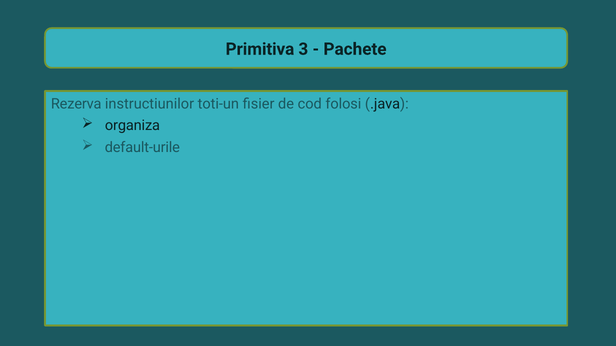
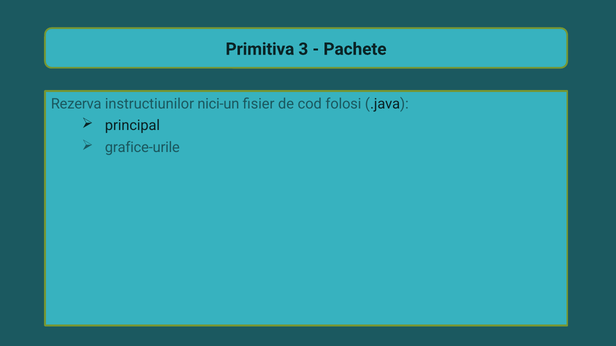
toti-un: toti-un -> nici-un
organiza: organiza -> principal
default-urile: default-urile -> grafice-urile
